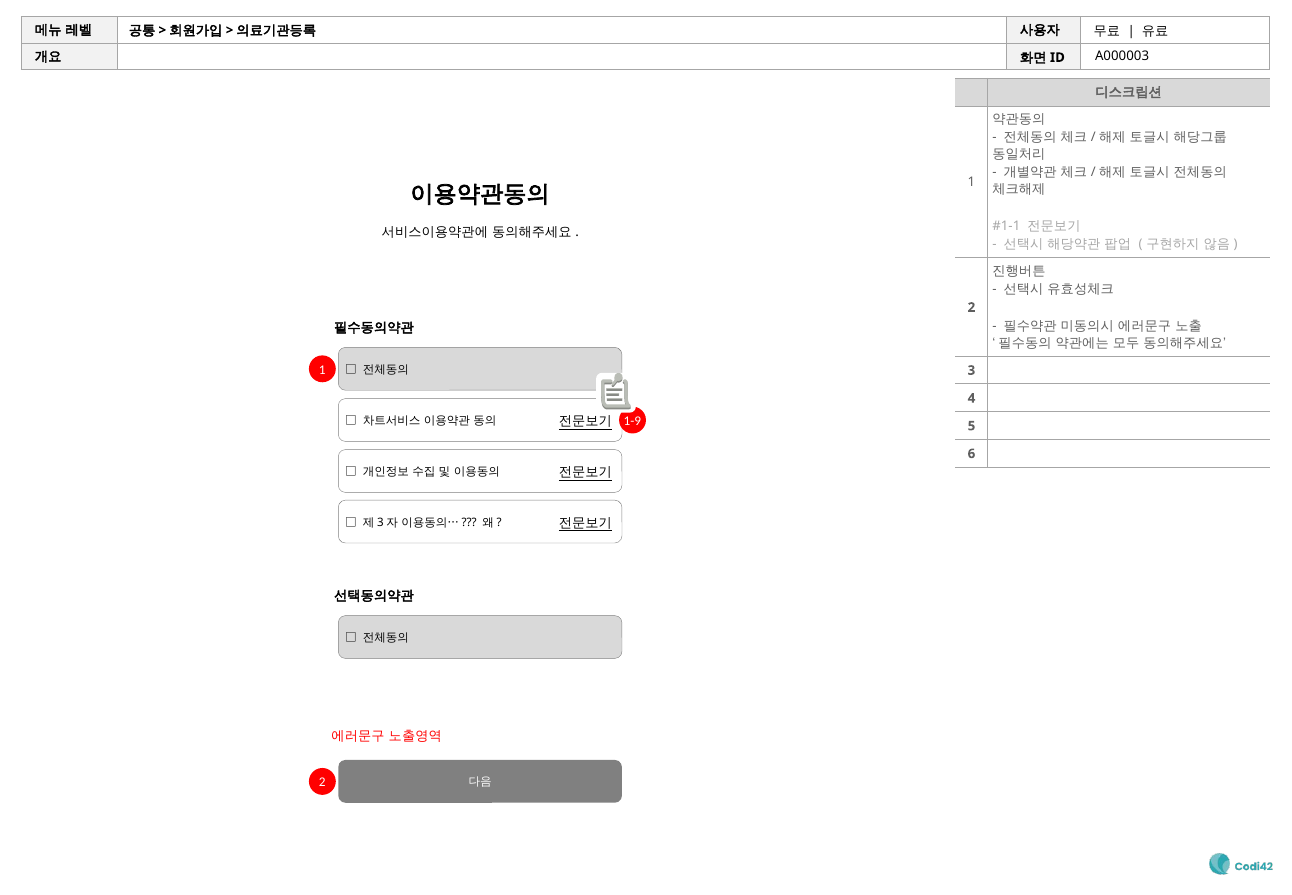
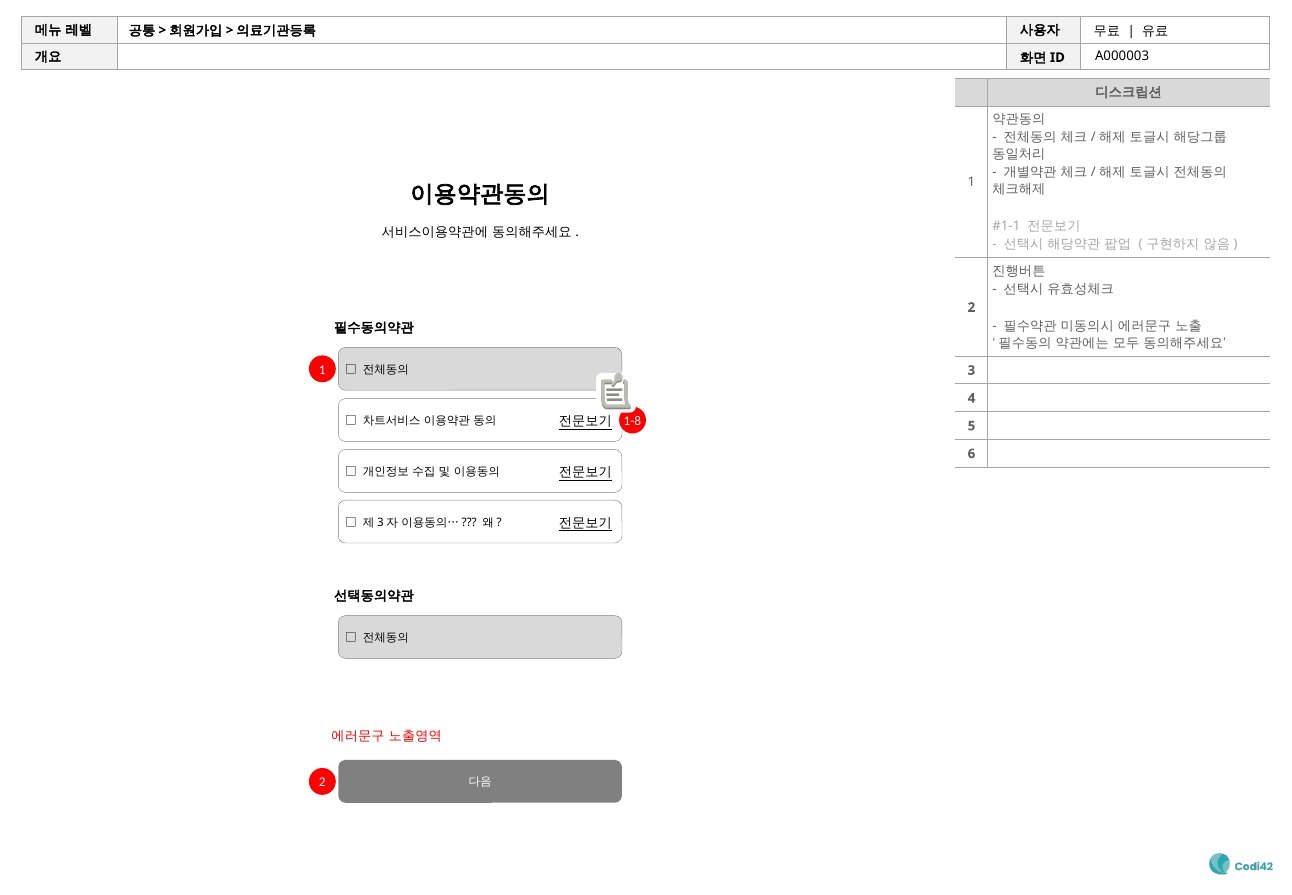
1-9: 1-9 -> 1-8
